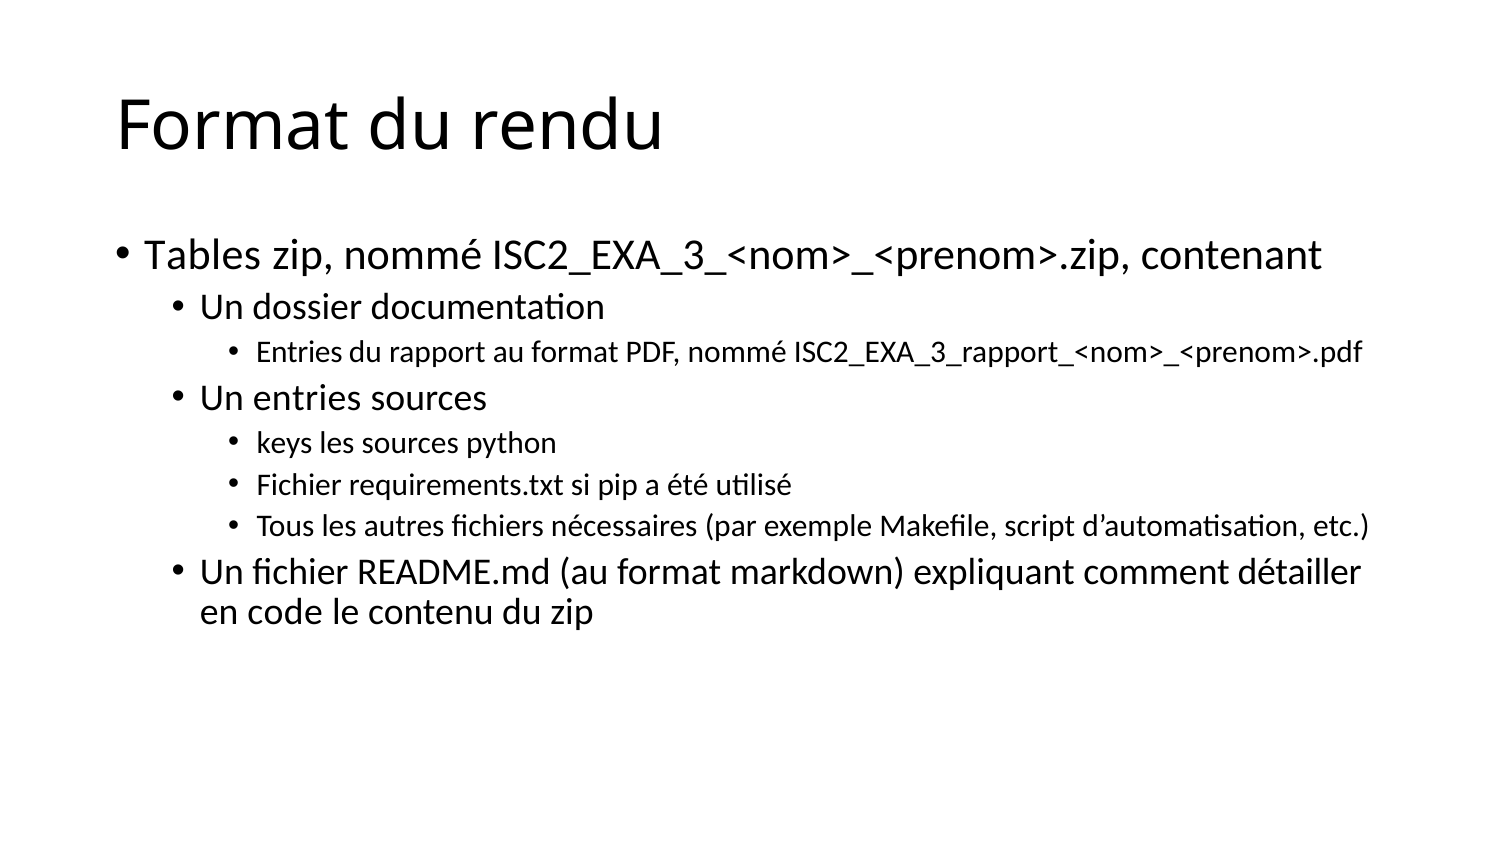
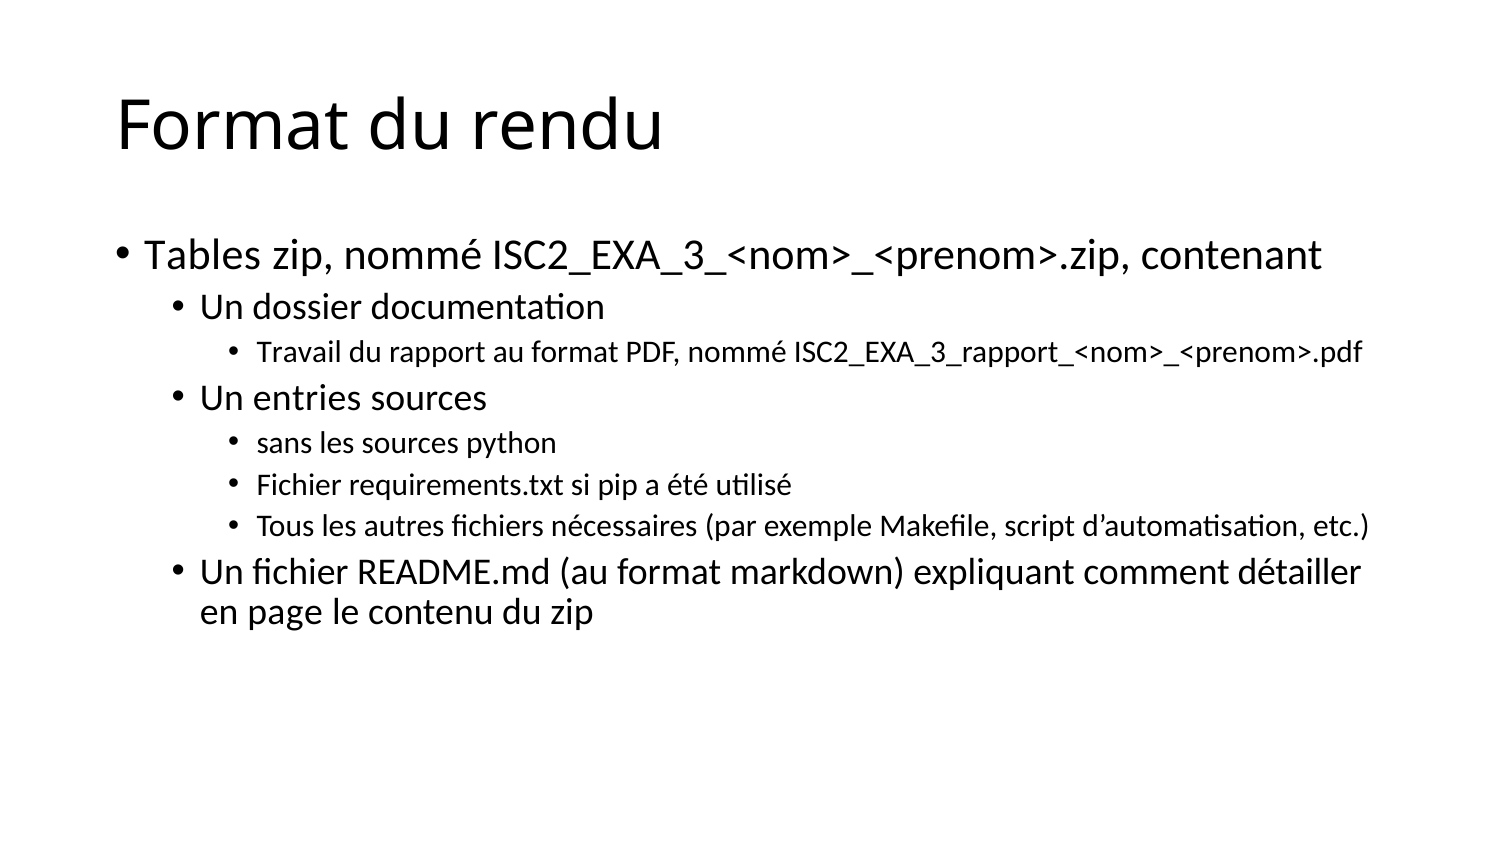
Entries at (299, 352): Entries -> Travail
keys: keys -> sans
code: code -> page
